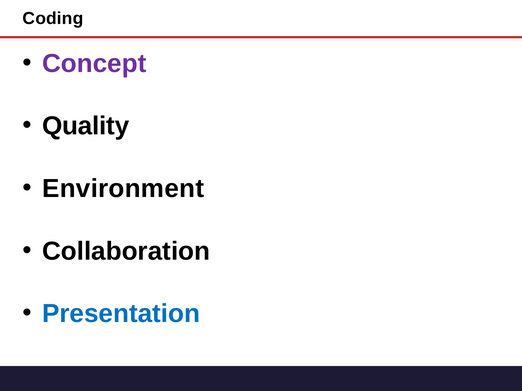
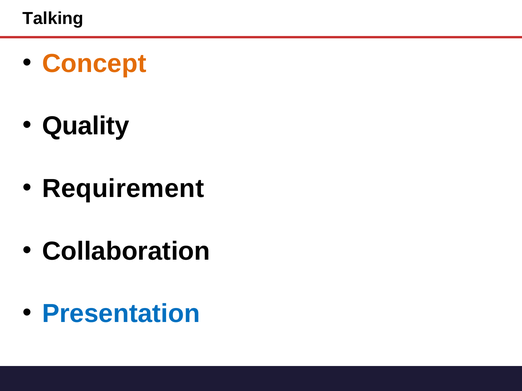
Coding: Coding -> Talking
Concept colour: purple -> orange
Environment: Environment -> Requirement
